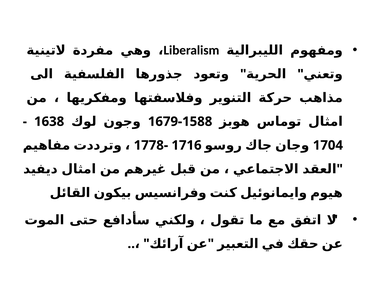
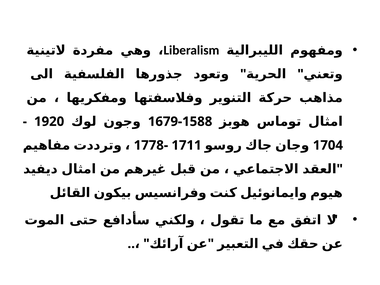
1638: 1638 -> 1920
1716: 1716 -> 1711
